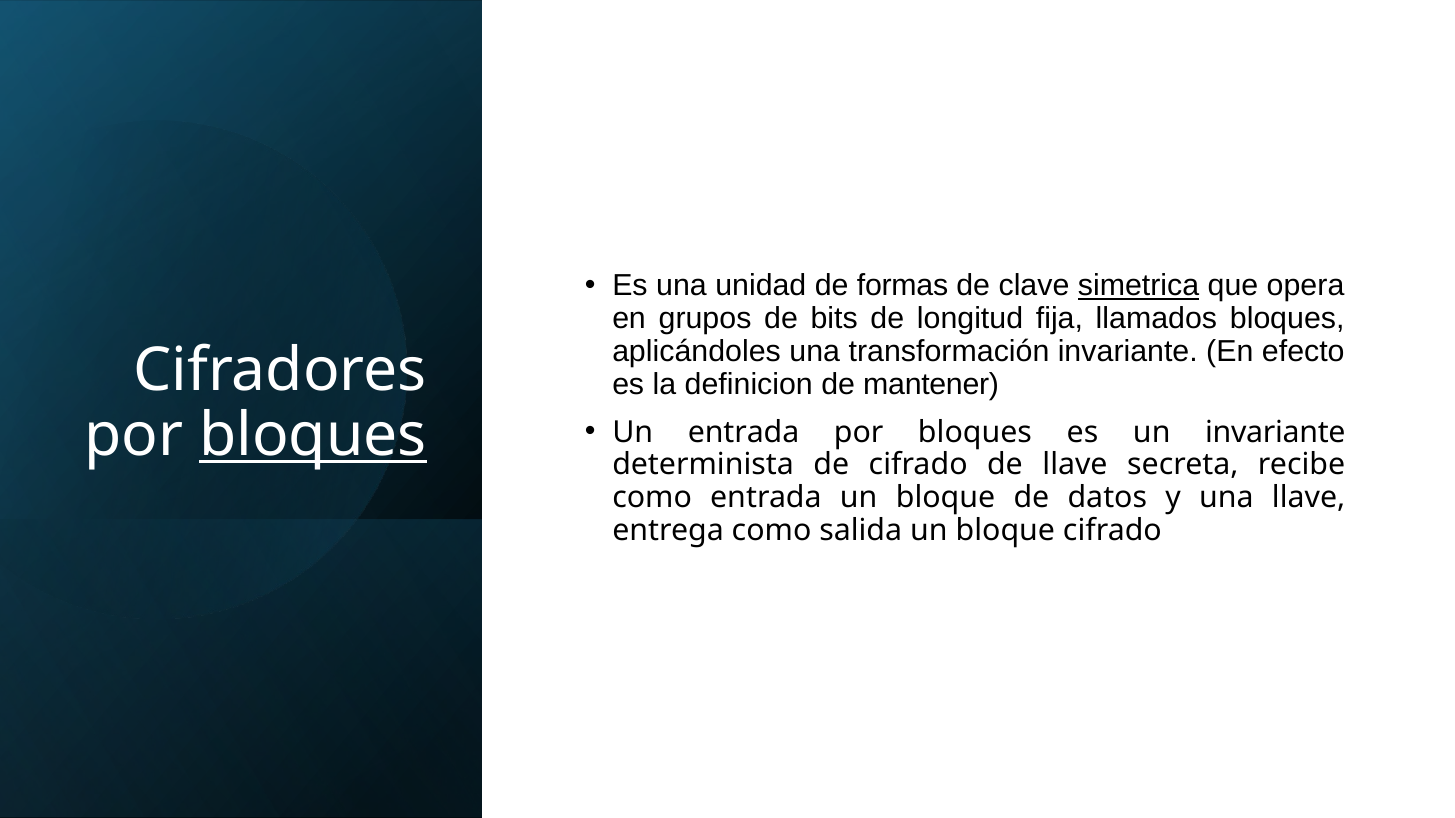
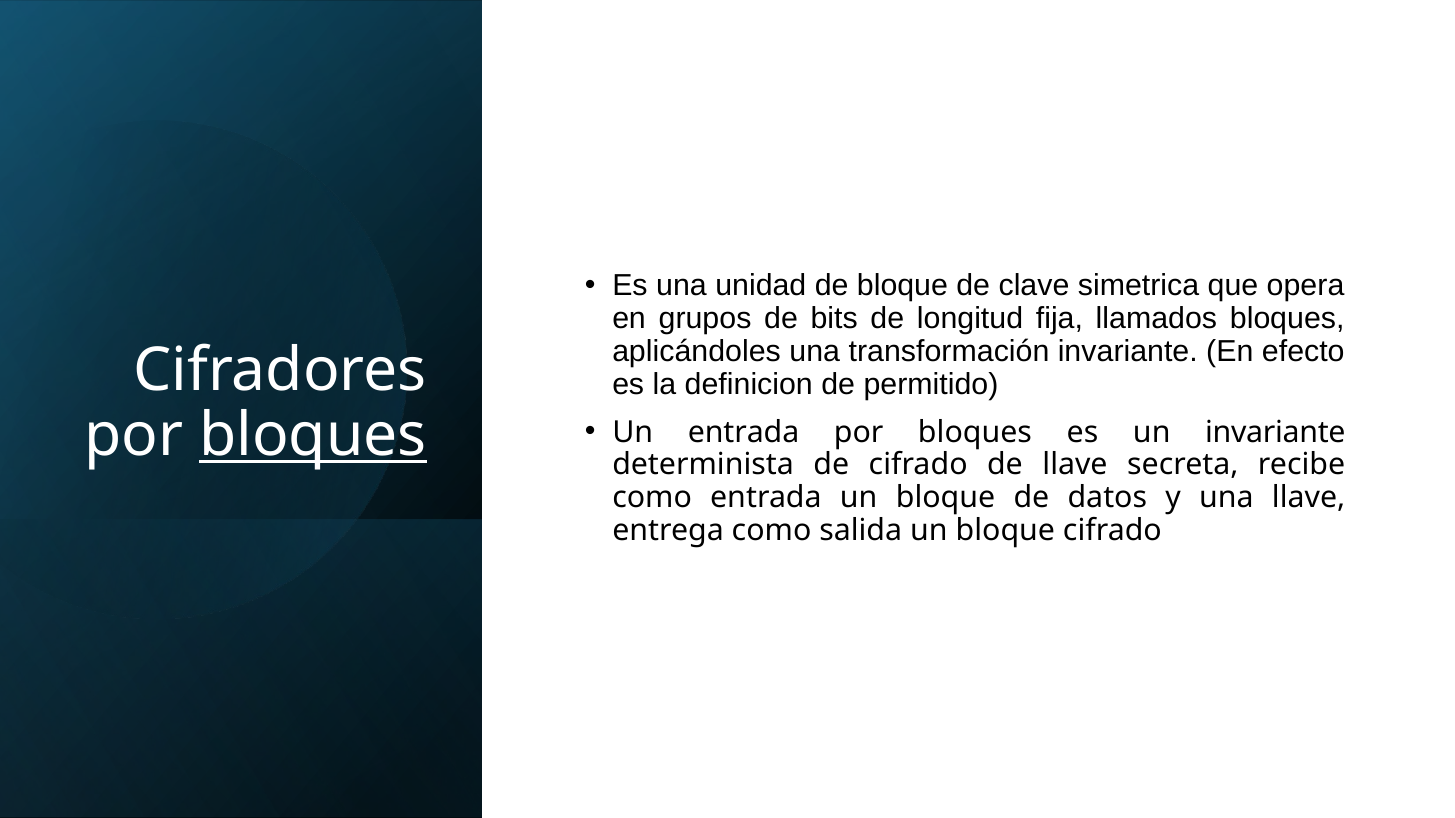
de formas: formas -> bloque
simetrica underline: present -> none
mantener: mantener -> permitido
